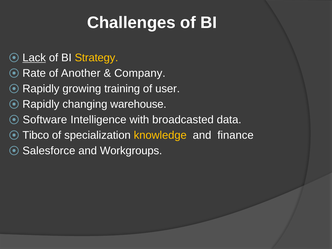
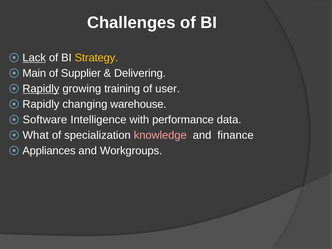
Rate: Rate -> Main
Another: Another -> Supplier
Company: Company -> Delivering
Rapidly at (41, 89) underline: none -> present
broadcasted: broadcasted -> performance
Tibco: Tibco -> What
knowledge colour: yellow -> pink
Salesforce: Salesforce -> Appliances
